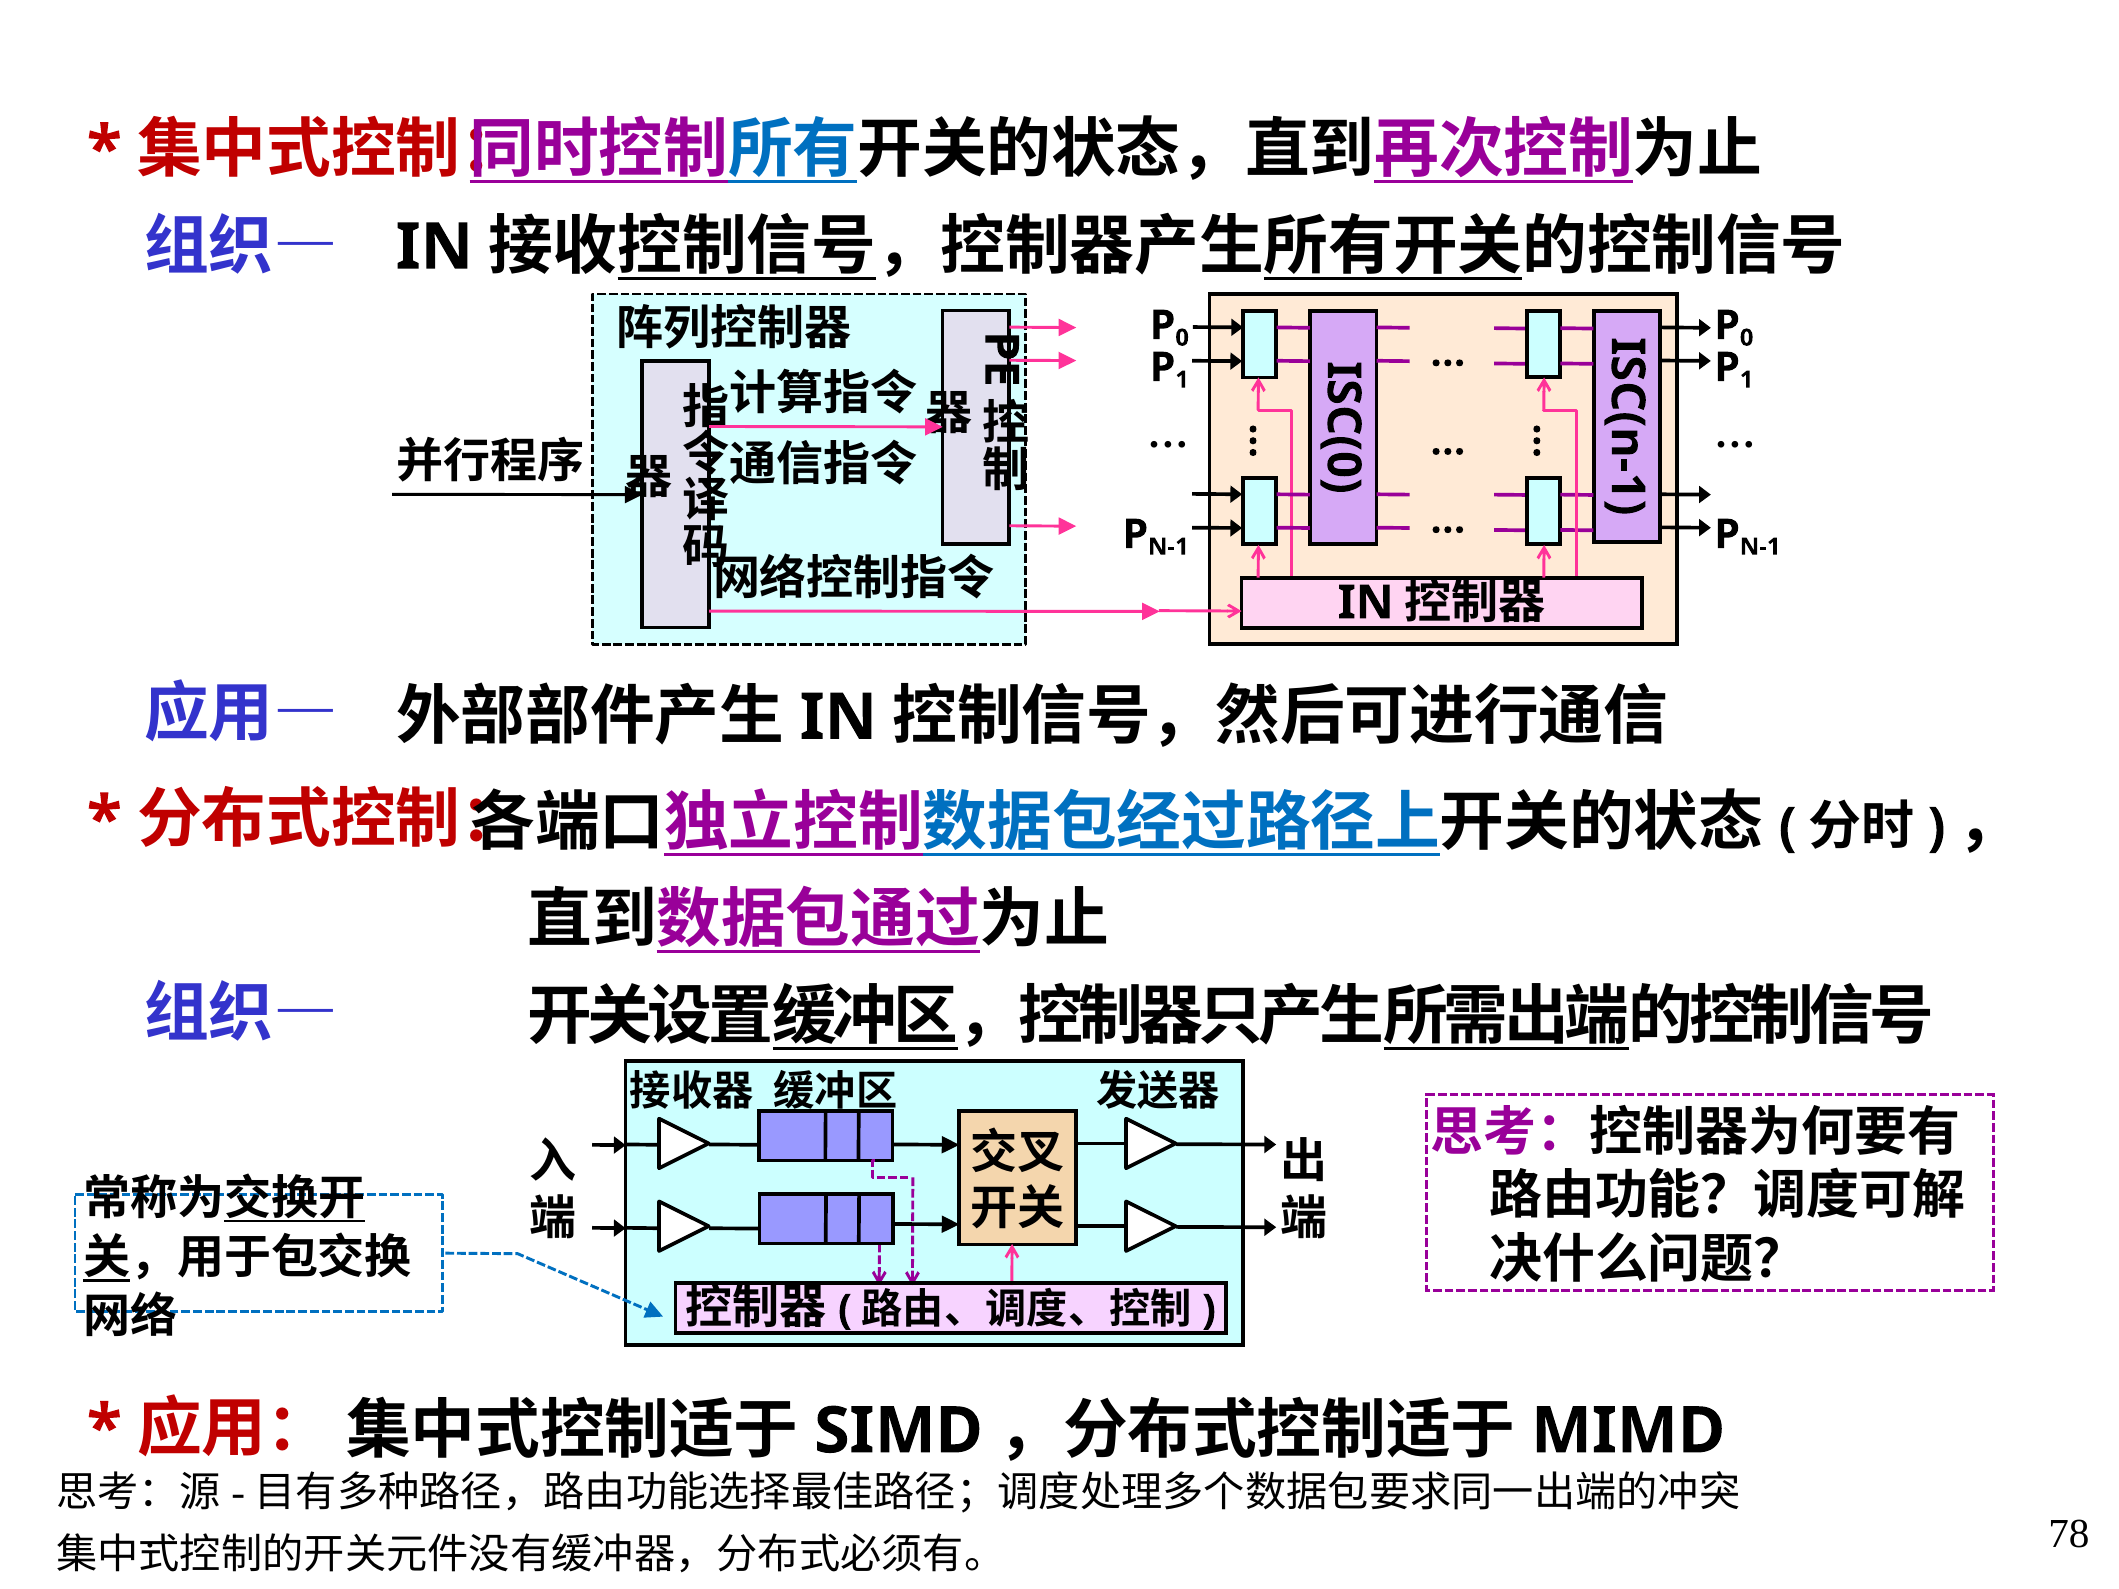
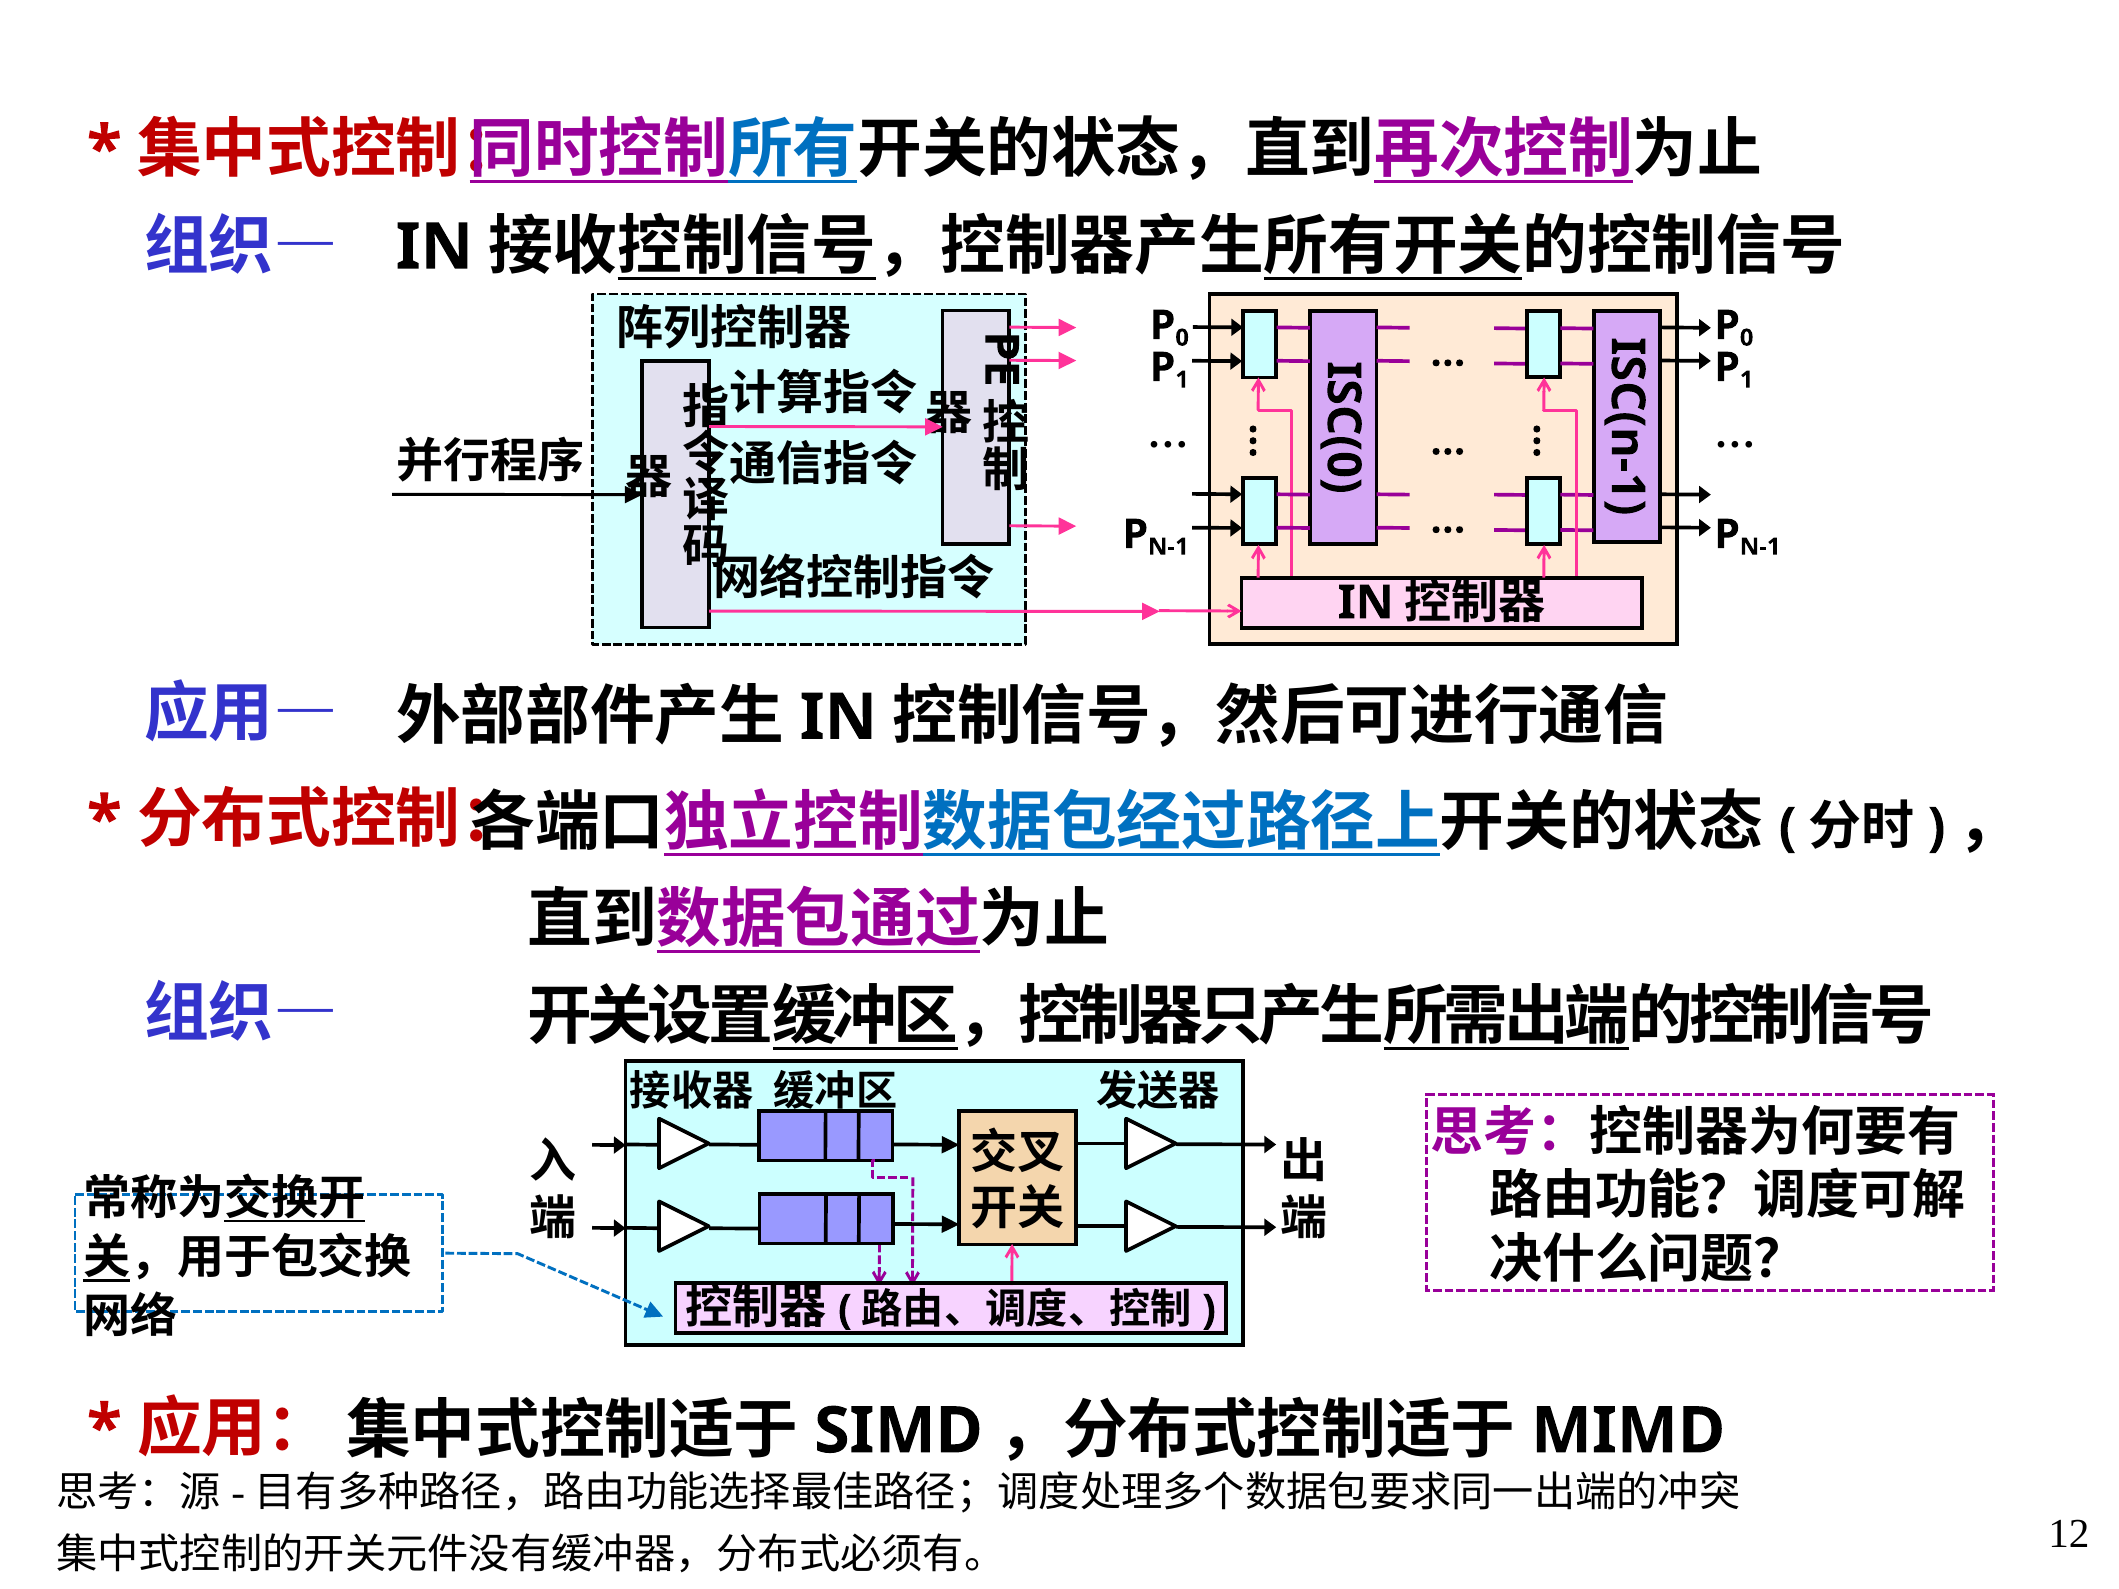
78: 78 -> 12
